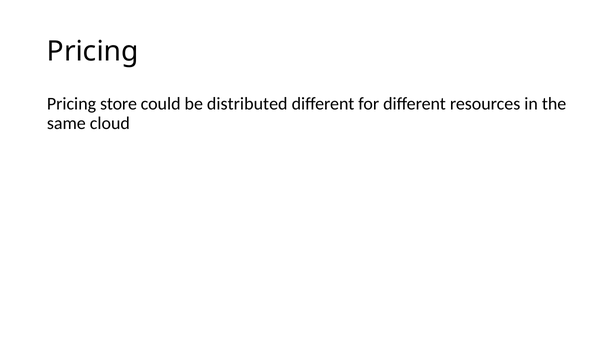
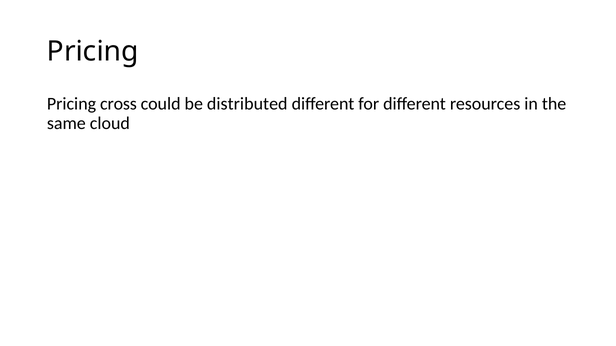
store: store -> cross
